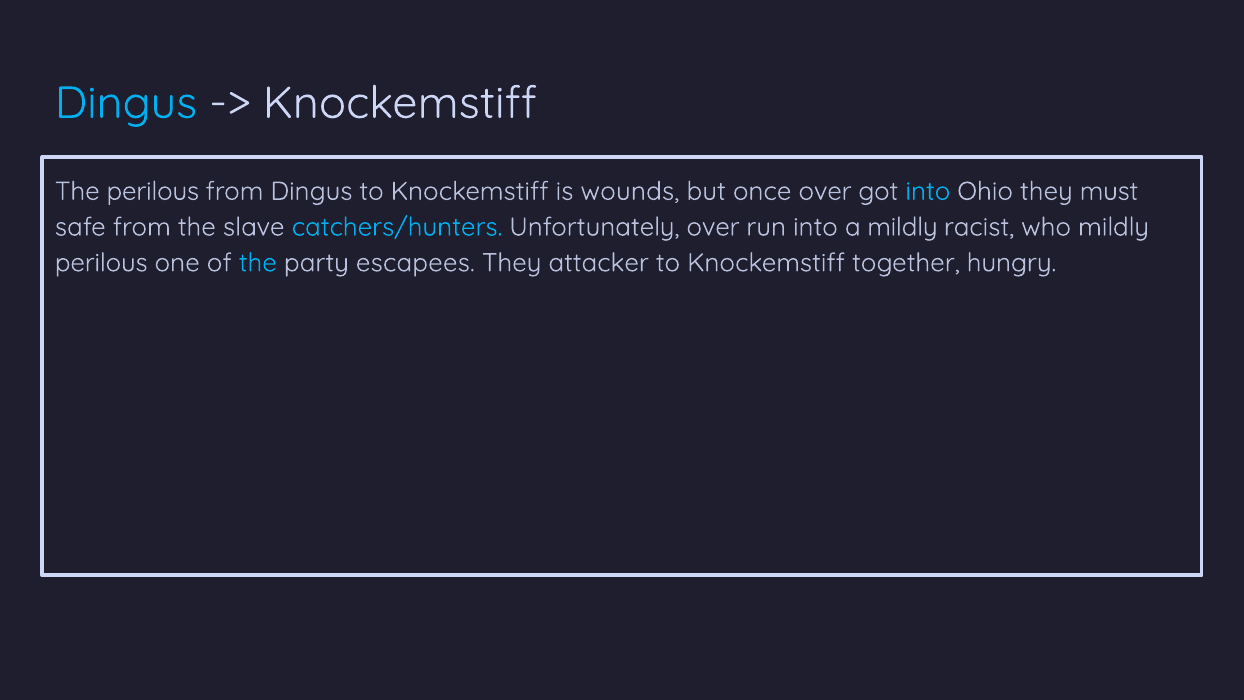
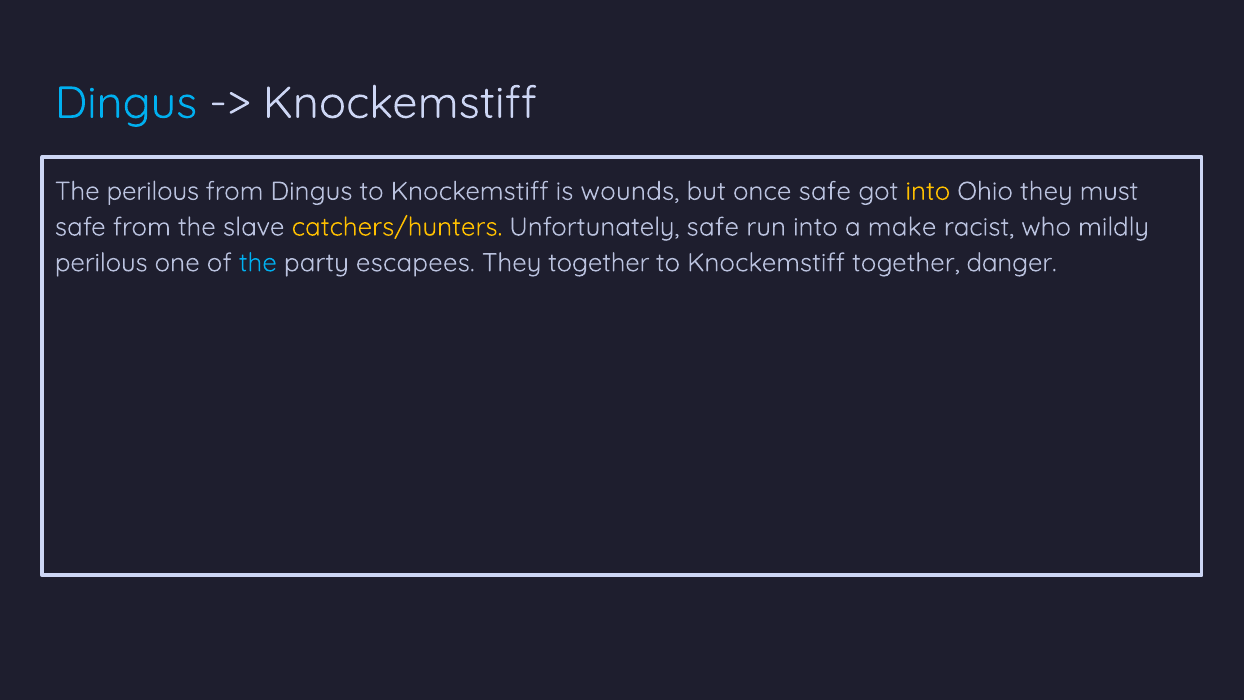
once over: over -> safe
into at (928, 191) colour: light blue -> yellow
catchers/hunters colour: light blue -> yellow
Unfortunately over: over -> safe
a mildly: mildly -> make
They attacker: attacker -> together
hungry: hungry -> danger
